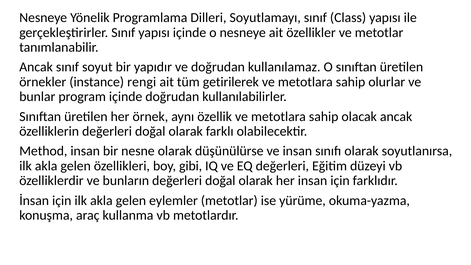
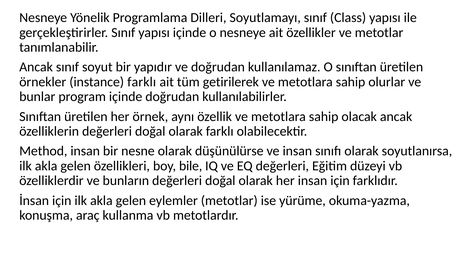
instance rengi: rengi -> farklı
gibi: gibi -> bile
